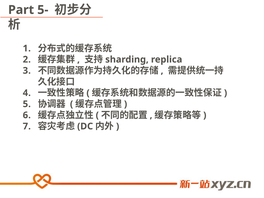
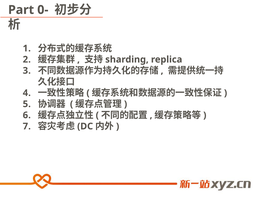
5-: 5- -> 0-
